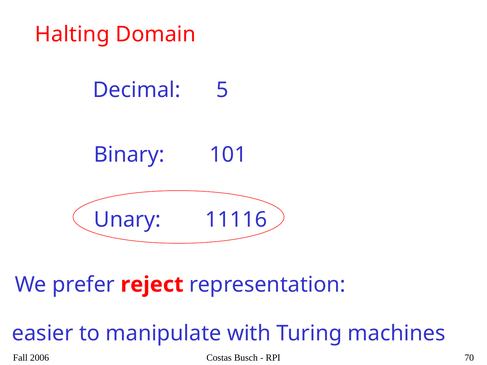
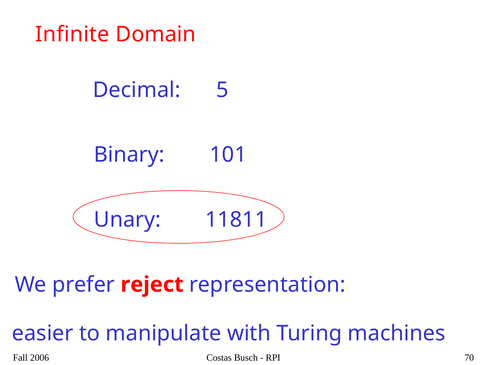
Halting: Halting -> Infinite
11116: 11116 -> 11811
